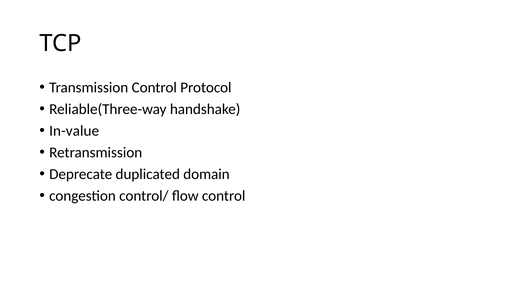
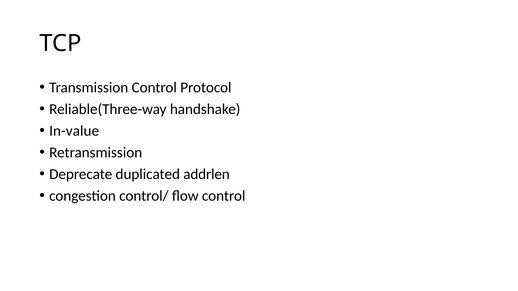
domain: domain -> addrlen
